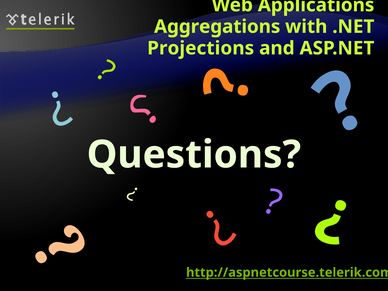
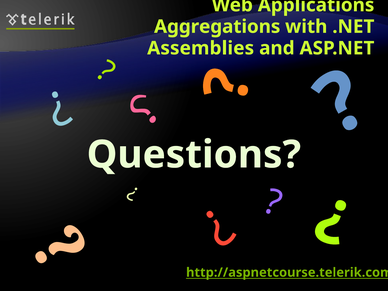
Projections: Projections -> Assemblies
